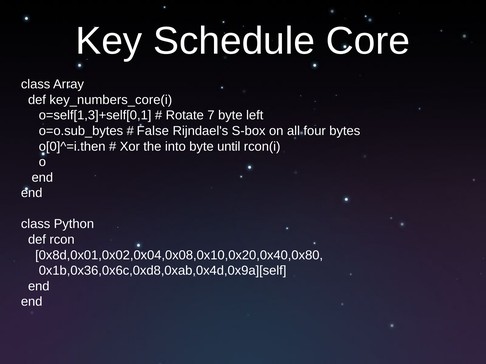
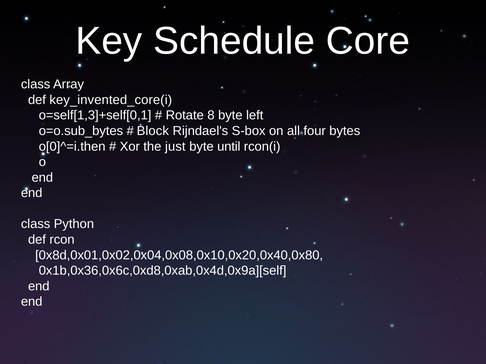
key_numbers_core(i: key_numbers_core(i -> key_invented_core(i
7: 7 -> 8
False: False -> Block
into: into -> just
